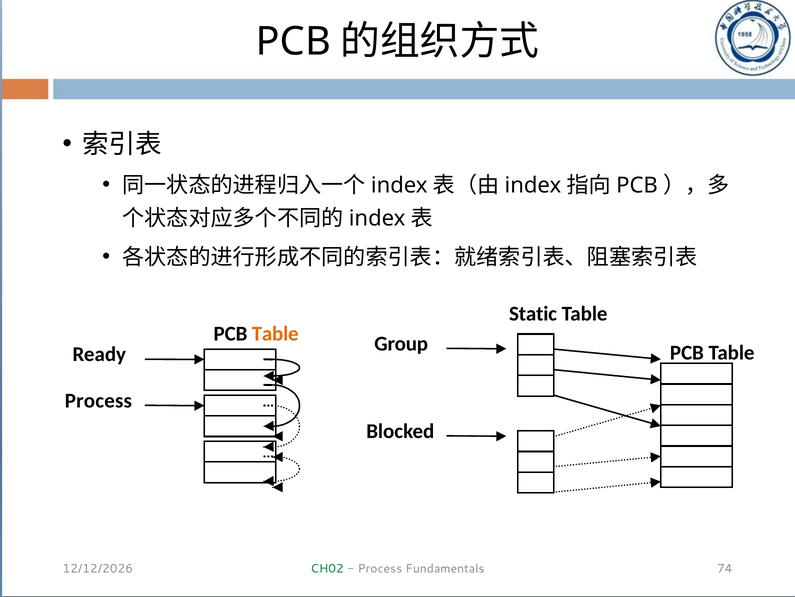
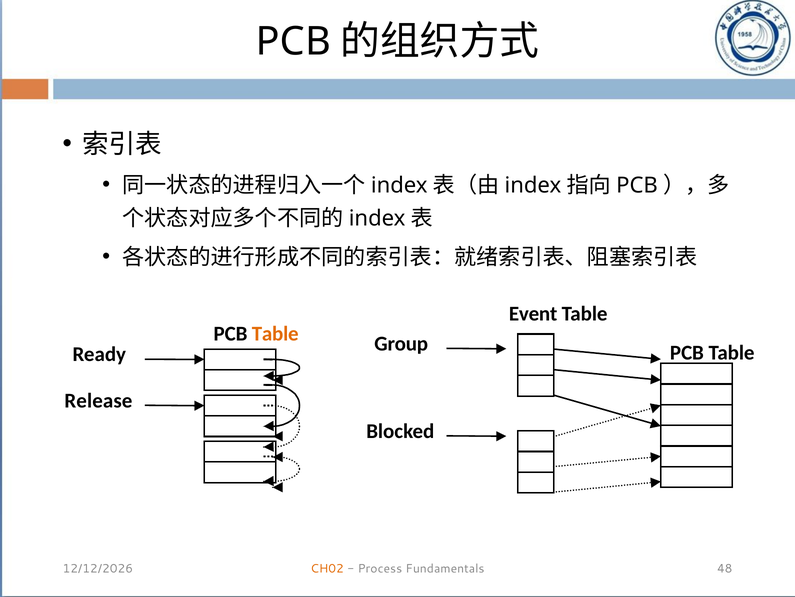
Static: Static -> Event
Process at (98, 400): Process -> Release
CH02 colour: green -> orange
74: 74 -> 48
